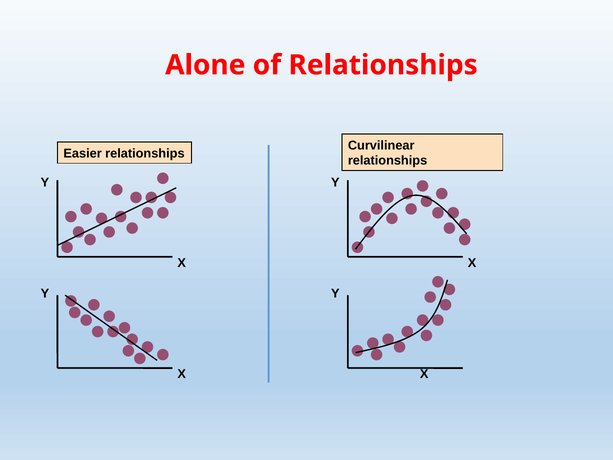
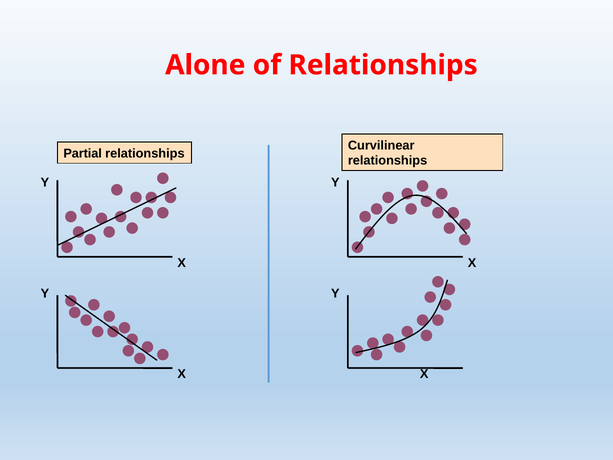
Easier: Easier -> Partial
